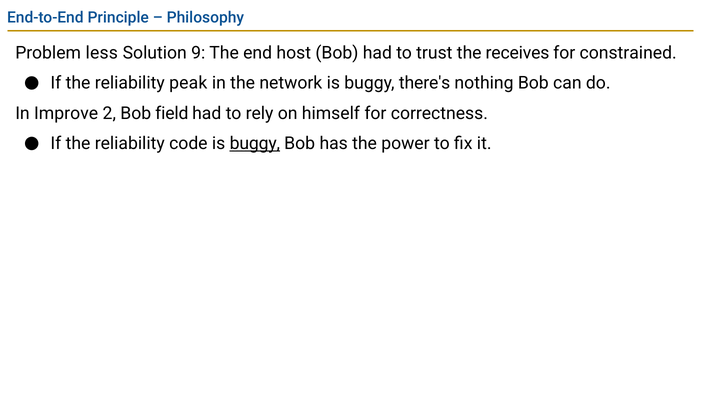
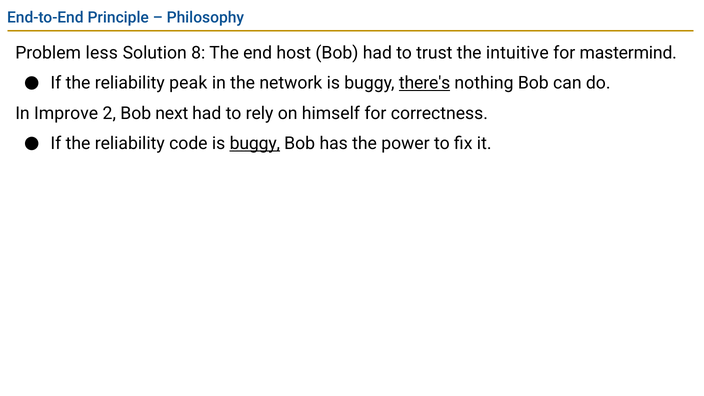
9: 9 -> 8
receives: receives -> intuitive
constrained: constrained -> mastermind
there's underline: none -> present
field: field -> next
